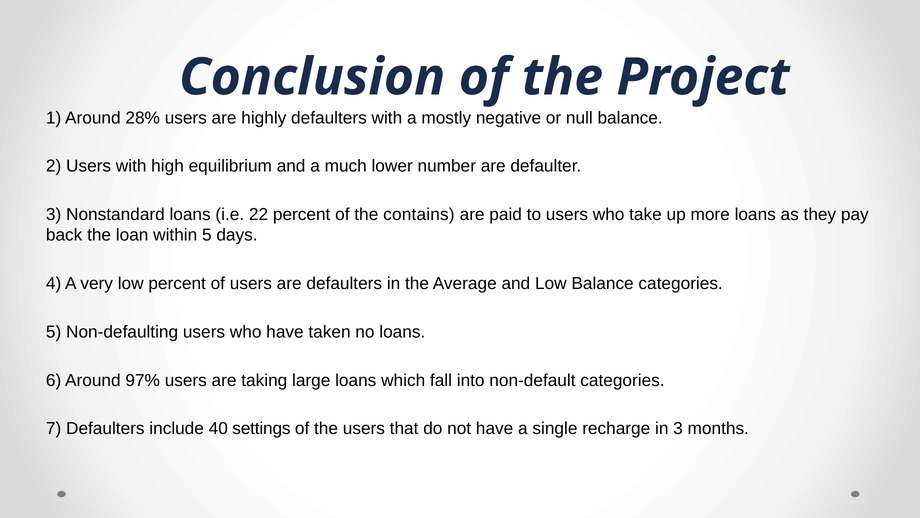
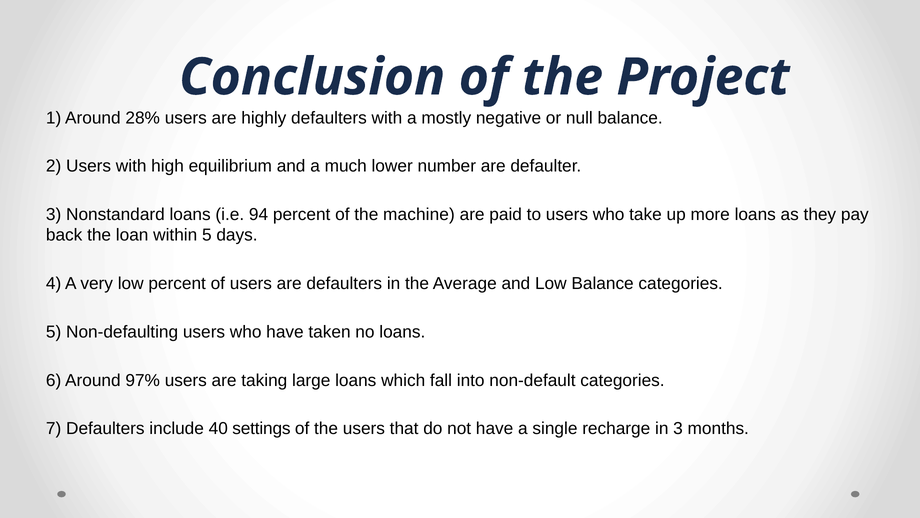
22: 22 -> 94
contains: contains -> machine
